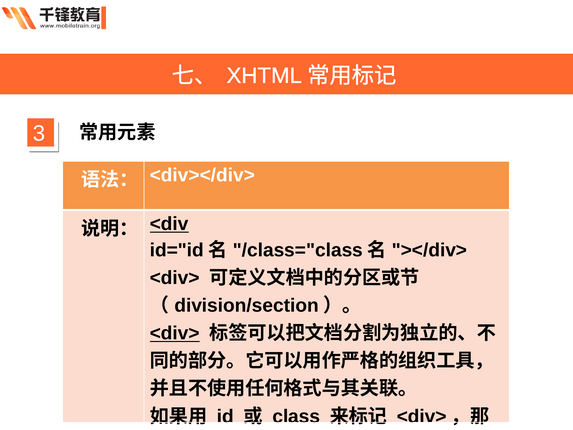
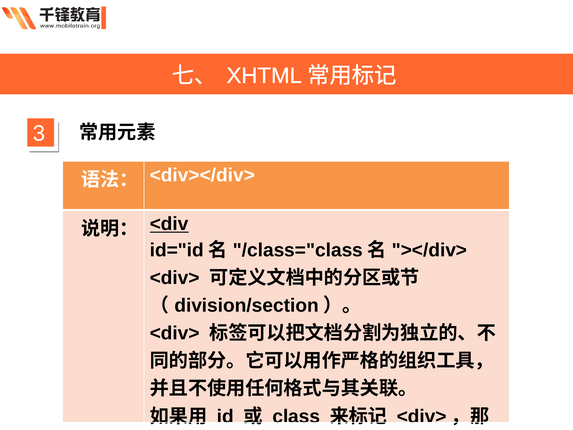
<div> at (175, 333) underline: present -> none
